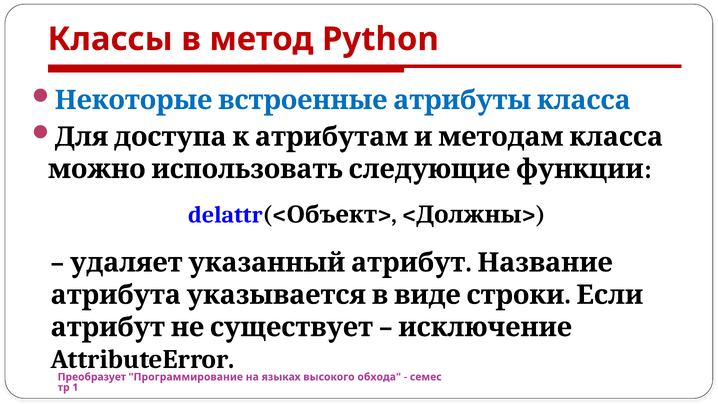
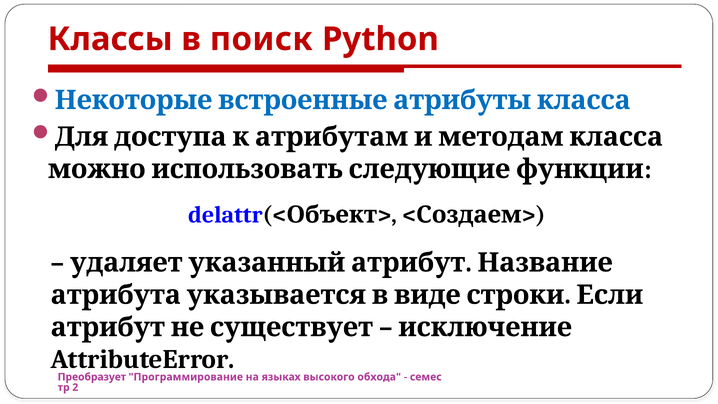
метод: метод -> поиск
Должны: Должны -> Создаем
1: 1 -> 2
